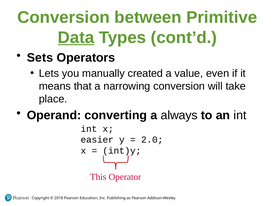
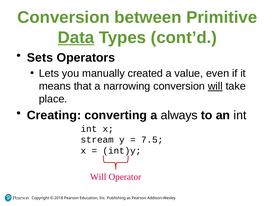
will at (215, 86) underline: none -> present
Operand: Operand -> Creating
easier: easier -> stream
2.0: 2.0 -> 7.5
This at (98, 177): This -> Will
